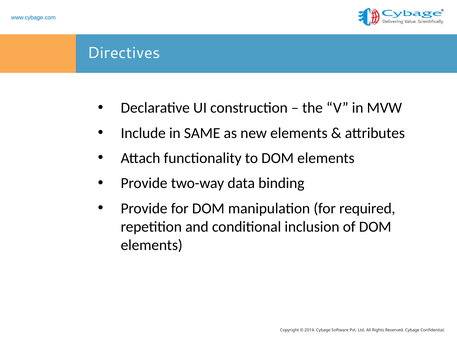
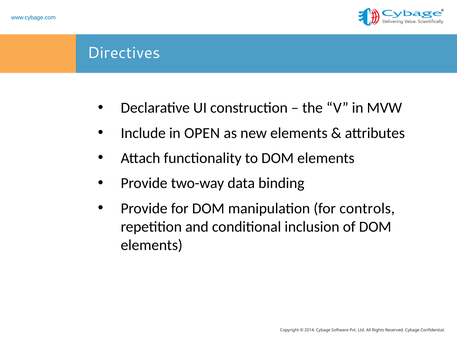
SAME: SAME -> OPEN
required: required -> controls
